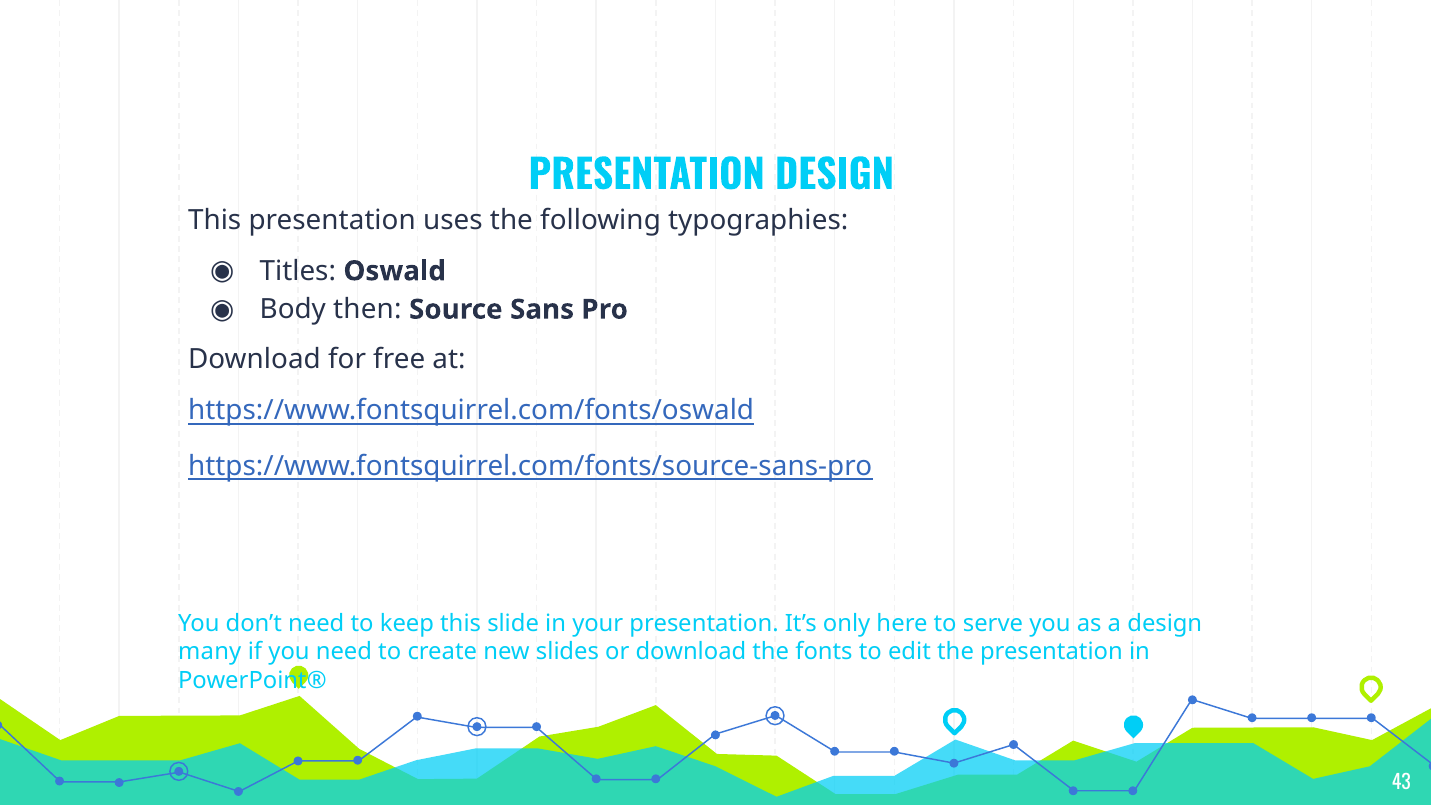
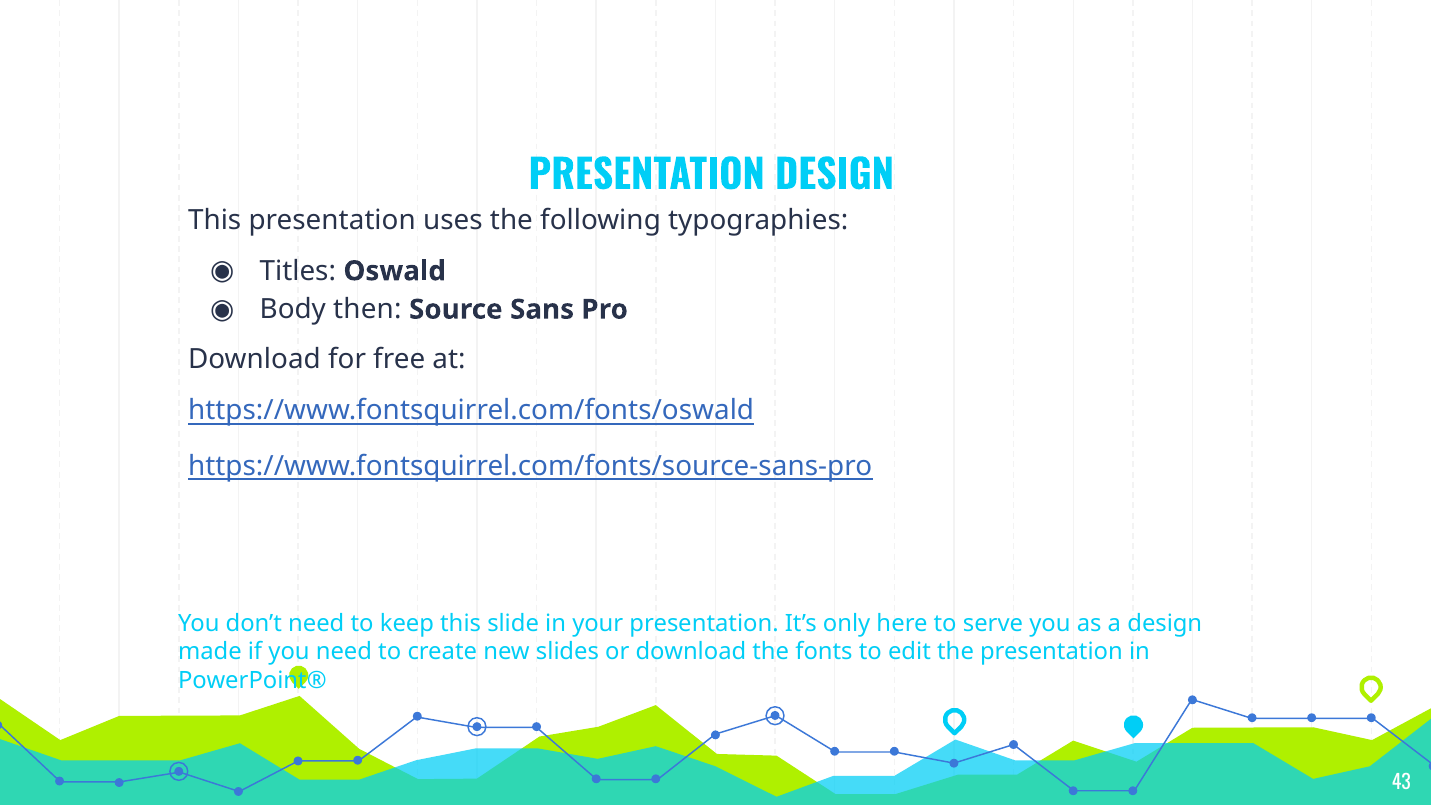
many: many -> made
